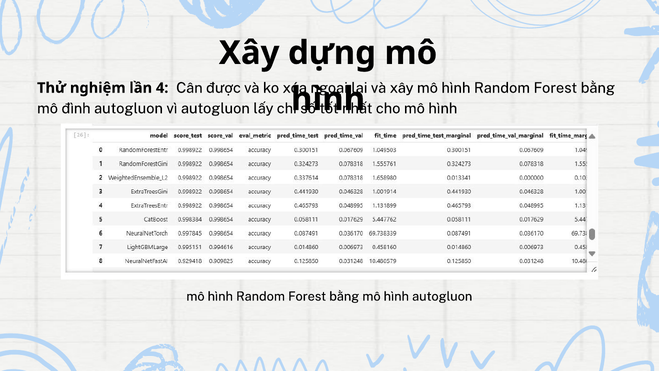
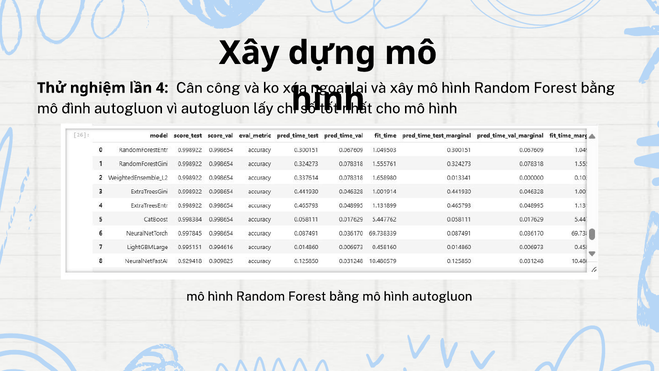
được: được -> công
